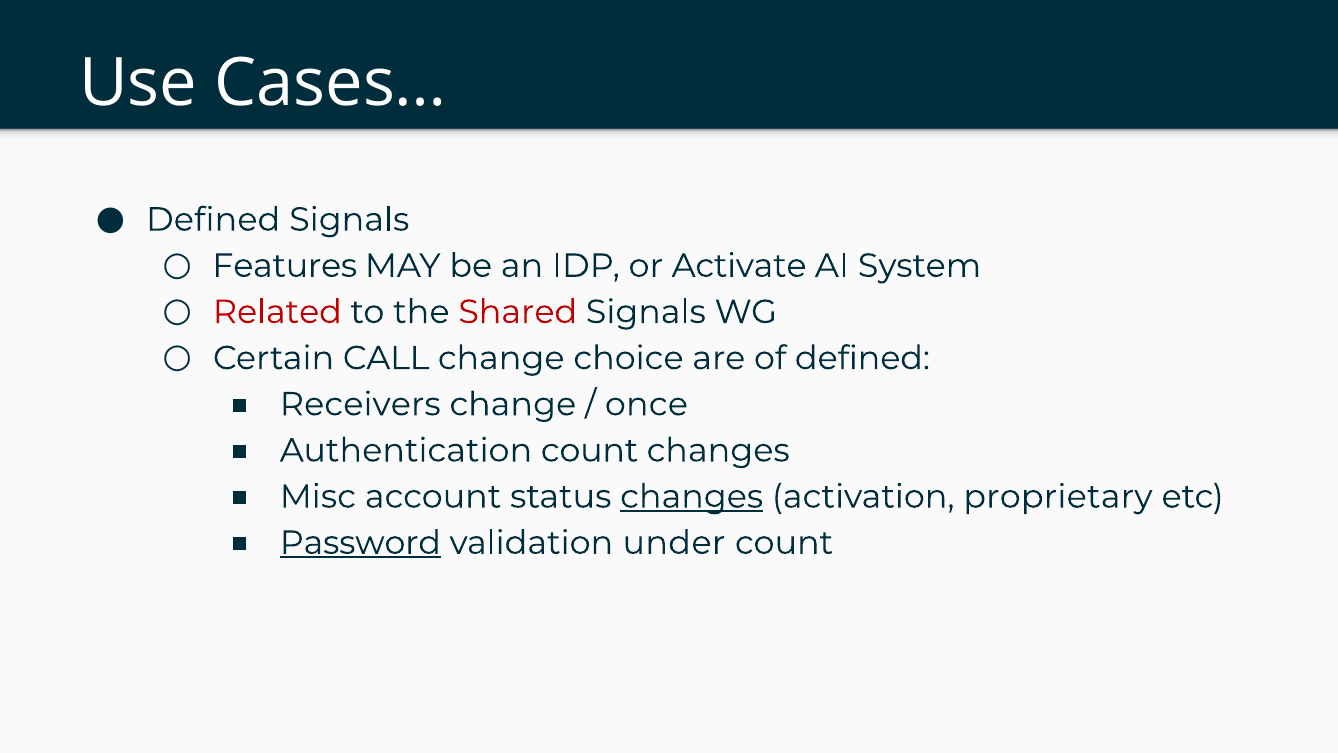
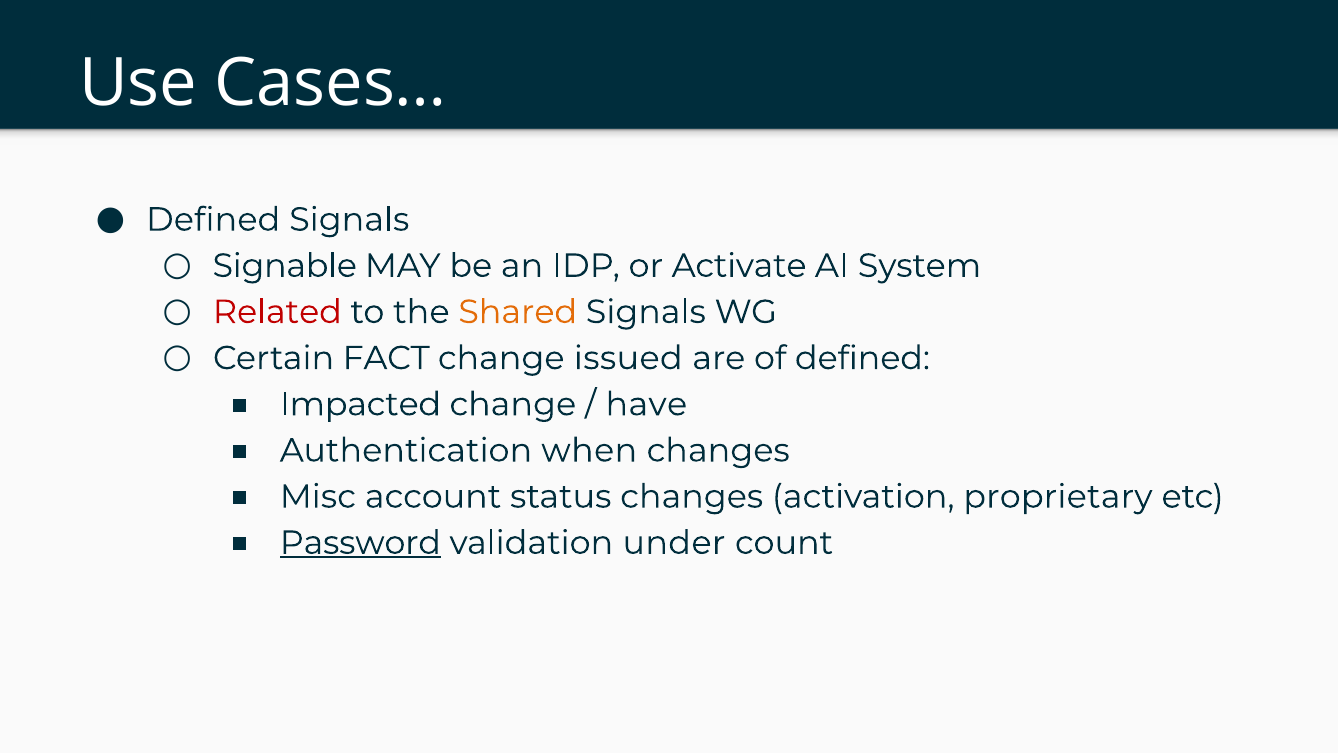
Features: Features -> Signable
Shared colour: red -> orange
CALL: CALL -> FACT
choice: choice -> issued
Receivers: Receivers -> Impacted
once: once -> have
Authentication count: count -> when
changes at (692, 496) underline: present -> none
